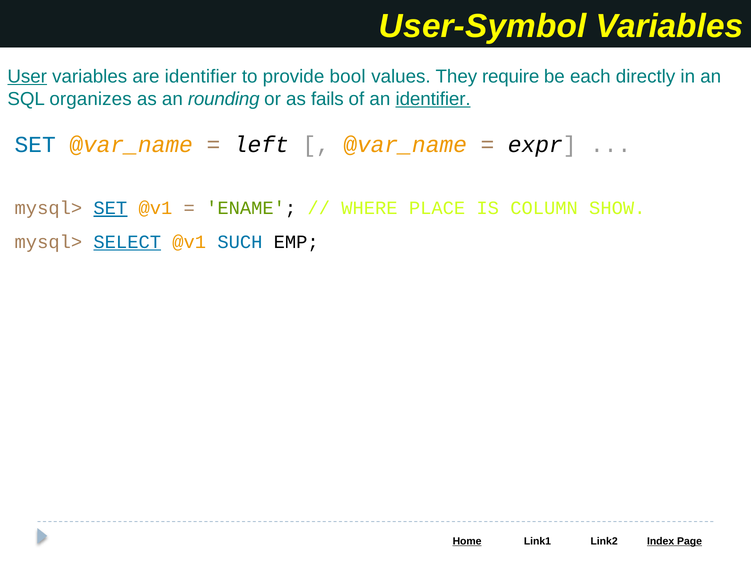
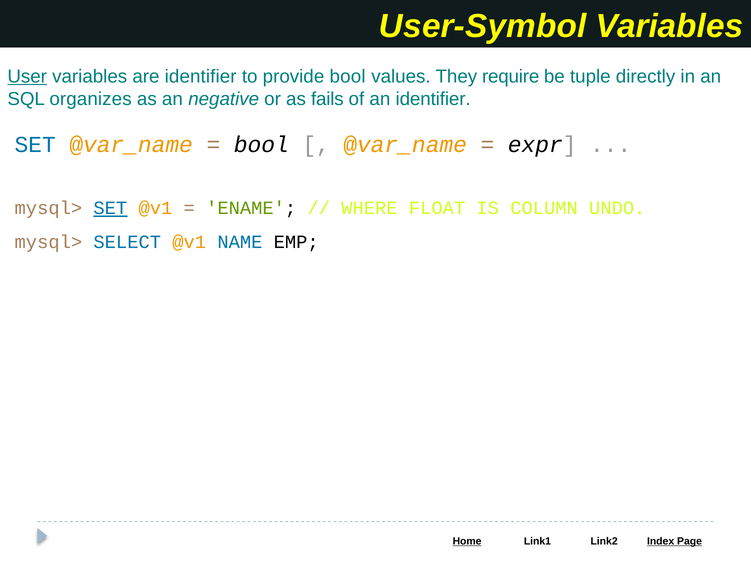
each: each -> tuple
rounding: rounding -> negative
identifier at (433, 99) underline: present -> none
left at (261, 145): left -> bool
PLACE: PLACE -> FLOAT
SHOW: SHOW -> UNDO
SELECT underline: present -> none
SUCH: SUCH -> NAME
